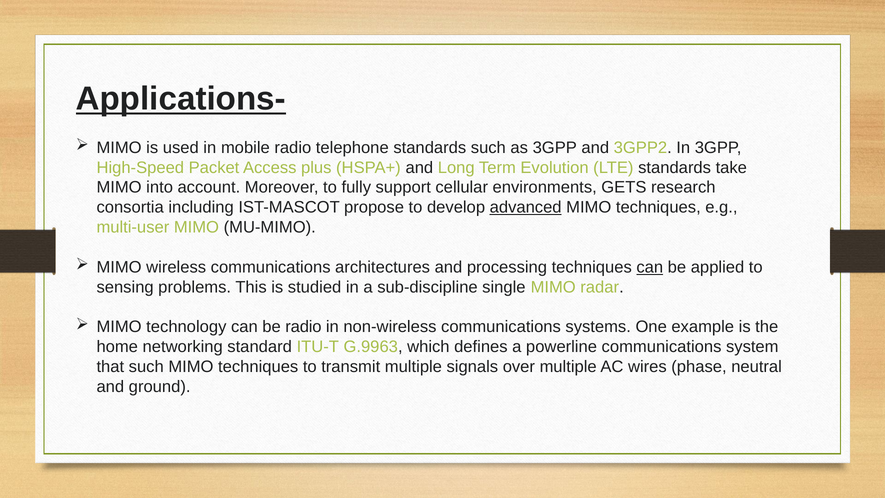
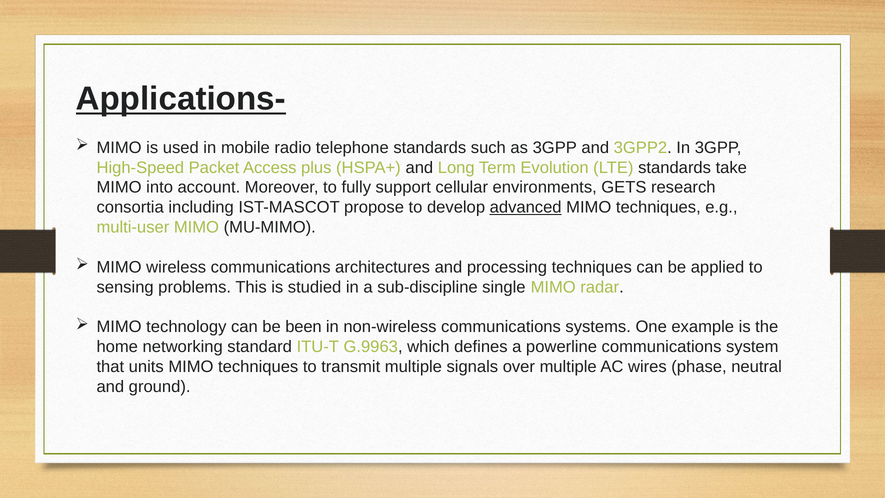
can at (650, 267) underline: present -> none
be radio: radio -> been
that such: such -> units
